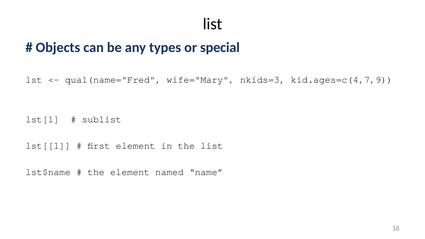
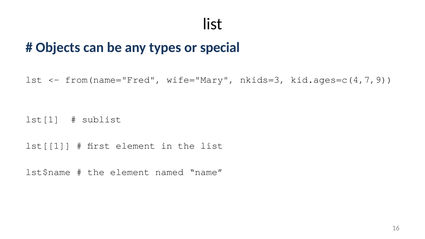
qual(name="Fred: qual(name="Fred -> from(name="Fred
